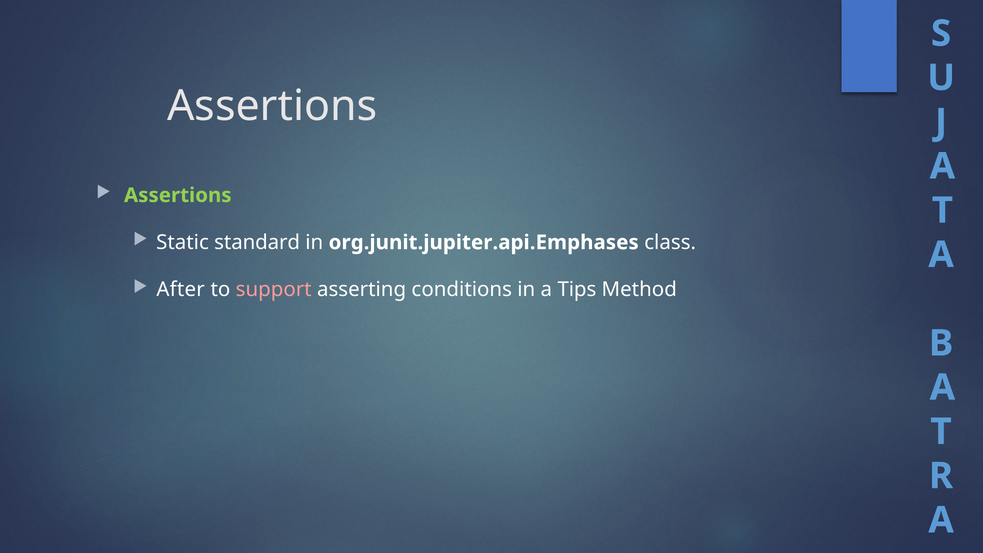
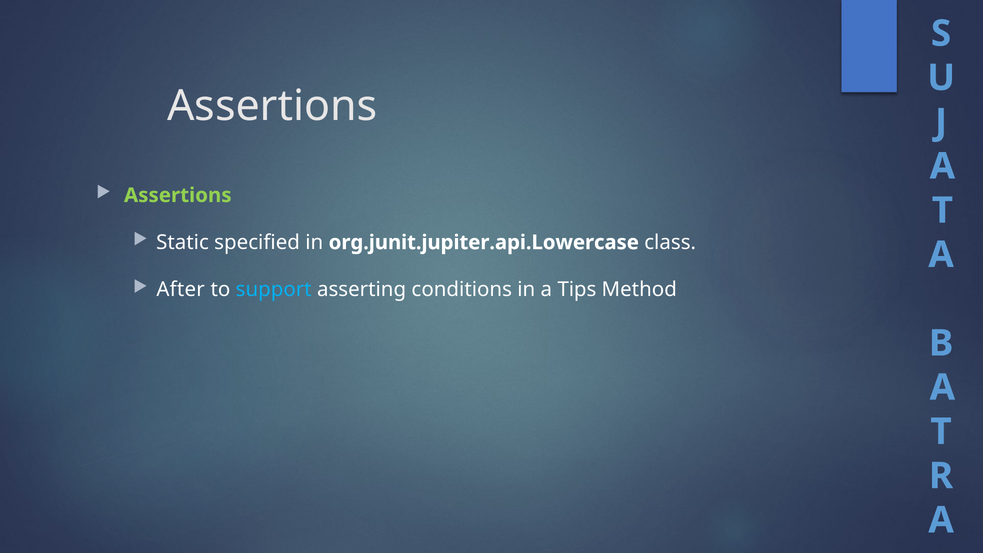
standard: standard -> specified
org.junit.jupiter.api.Emphases: org.junit.jupiter.api.Emphases -> org.junit.jupiter.api.Lowercase
support colour: pink -> light blue
